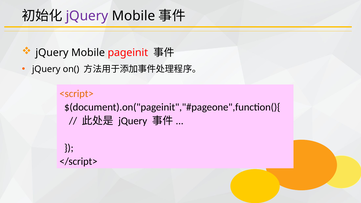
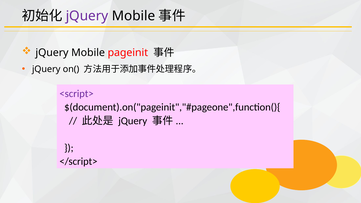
<script> colour: orange -> purple
